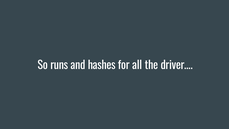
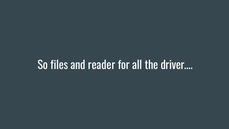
runs: runs -> files
hashes: hashes -> reader
